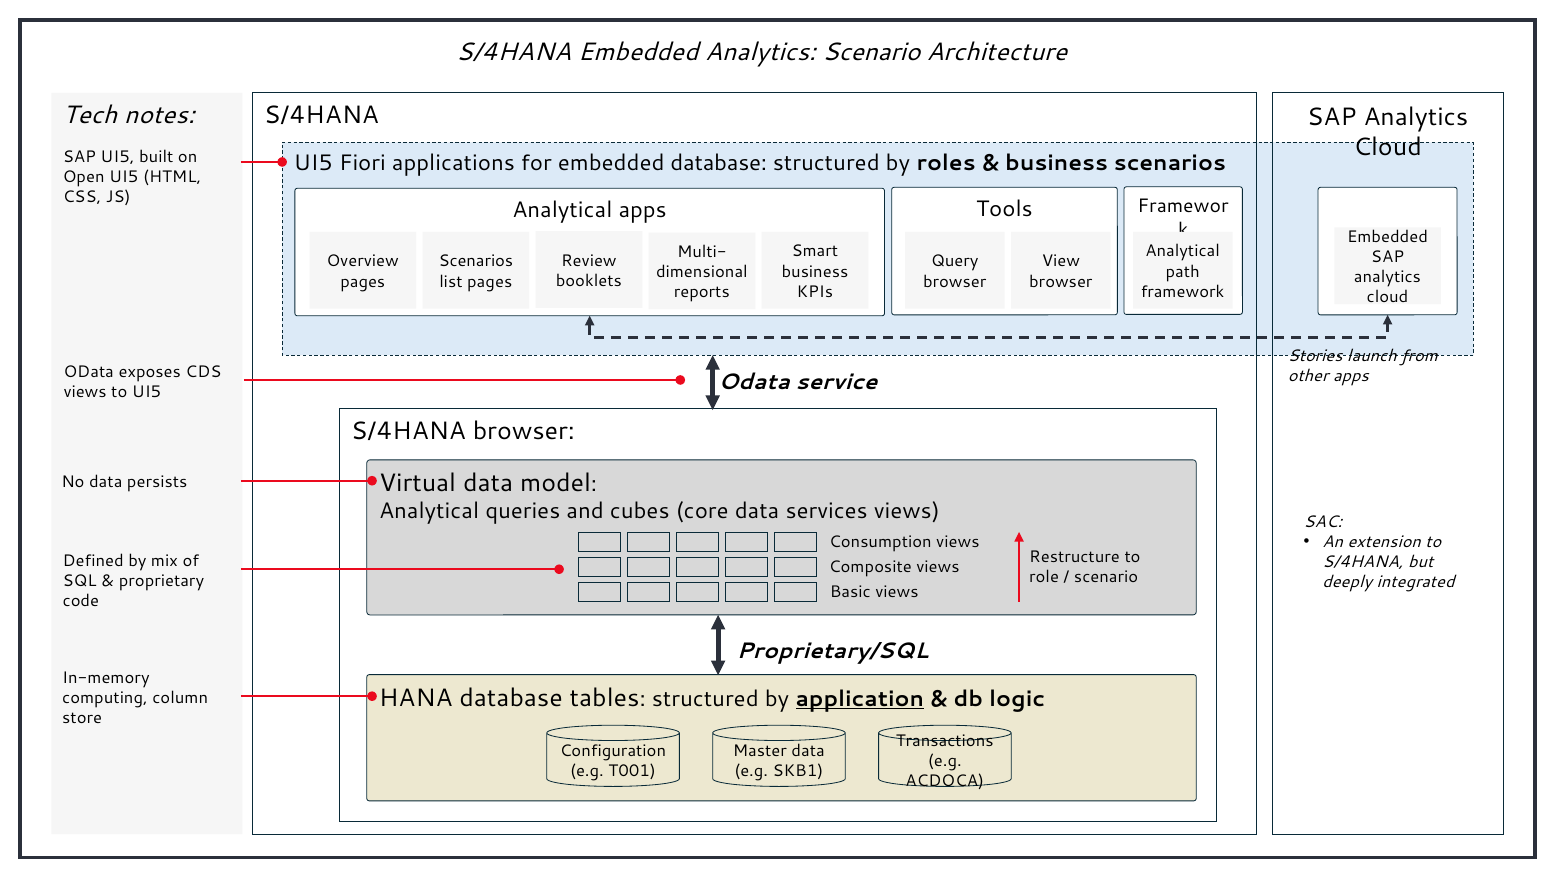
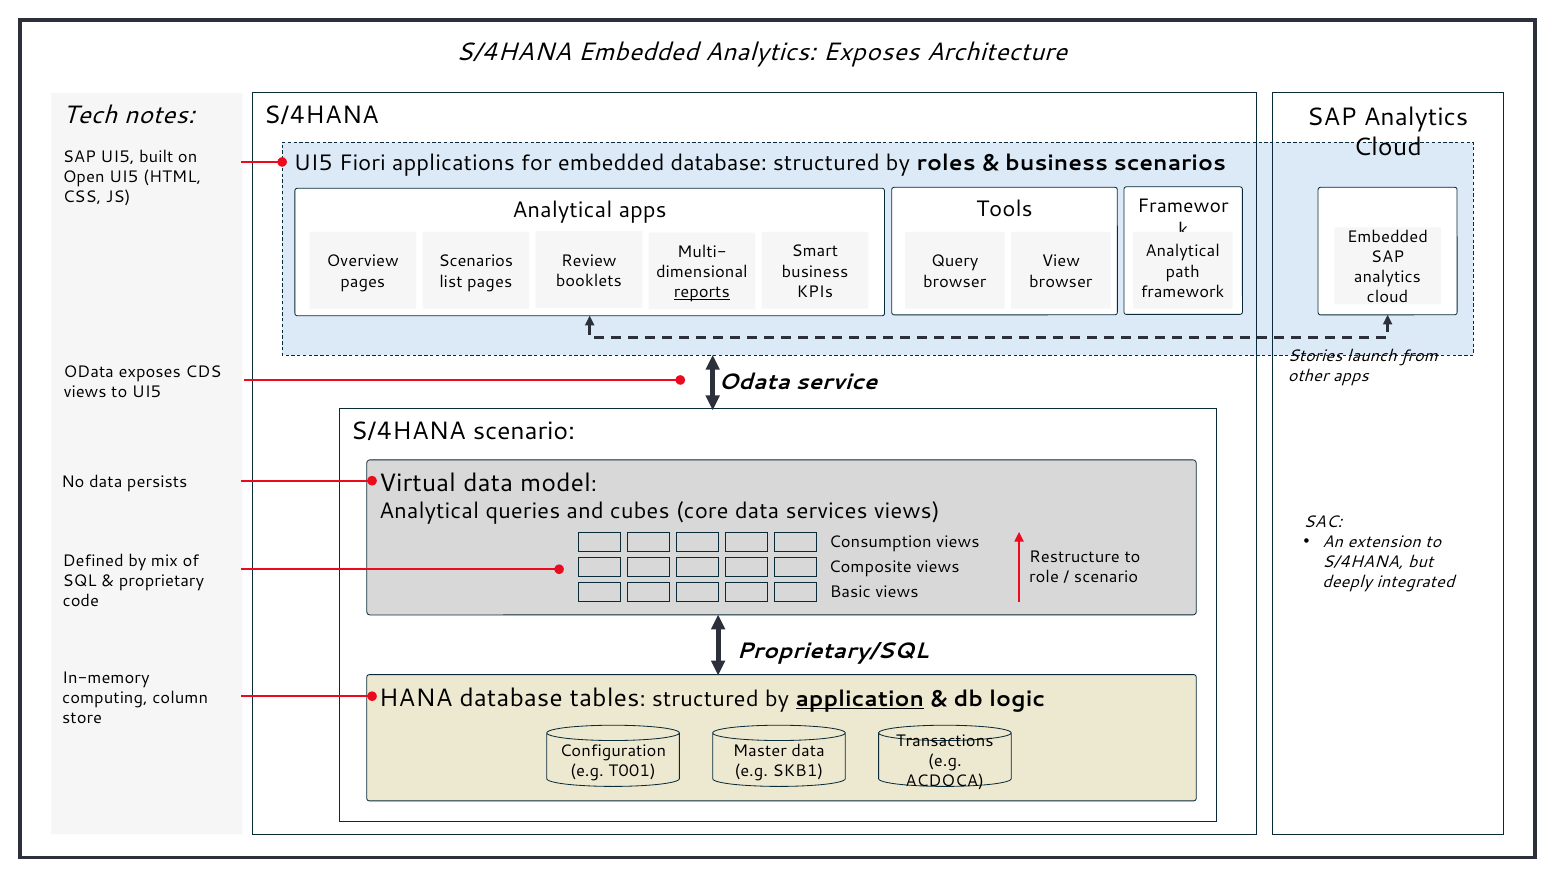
Analytics Scenario: Scenario -> Exposes
reports underline: none -> present
S/4HANA browser: browser -> scenario
